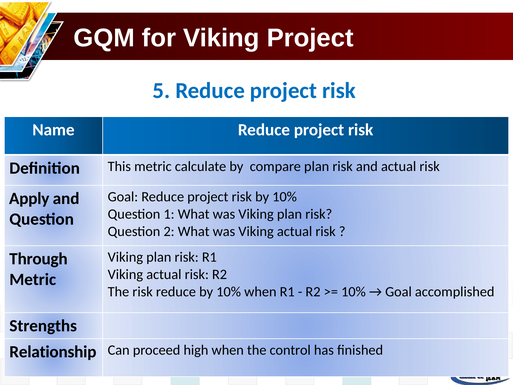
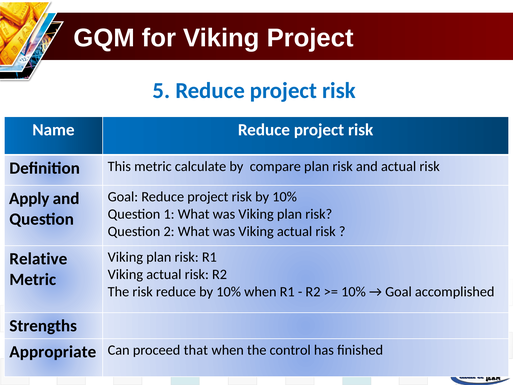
Through: Through -> Relative
Relationship: Relationship -> Appropriate
high: high -> that
